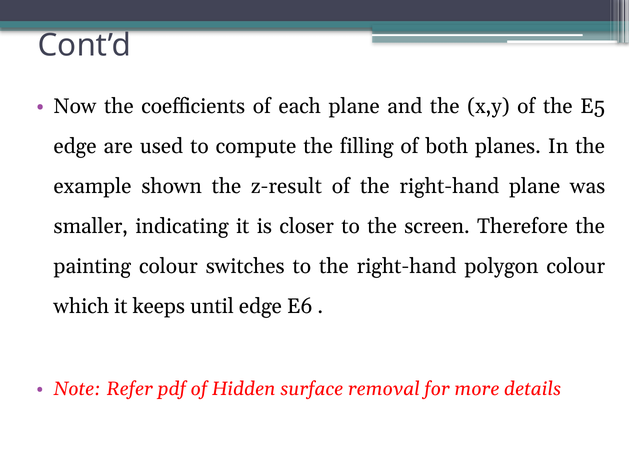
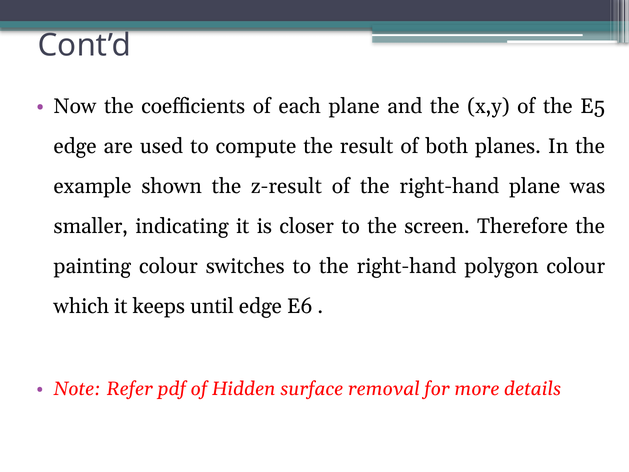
filling: filling -> result
